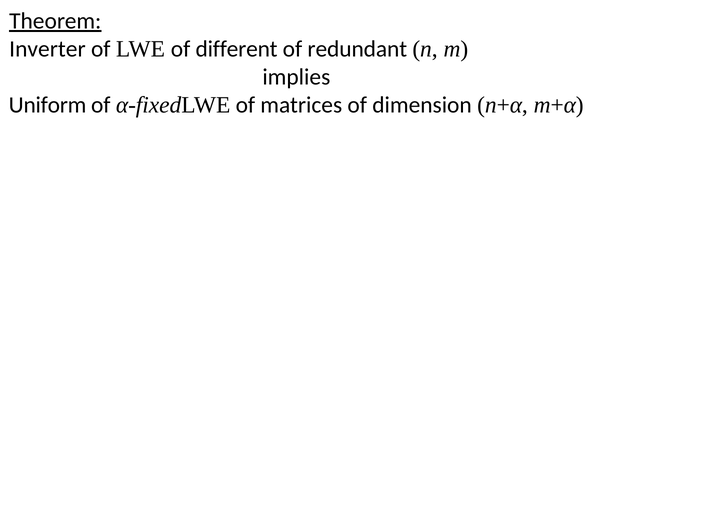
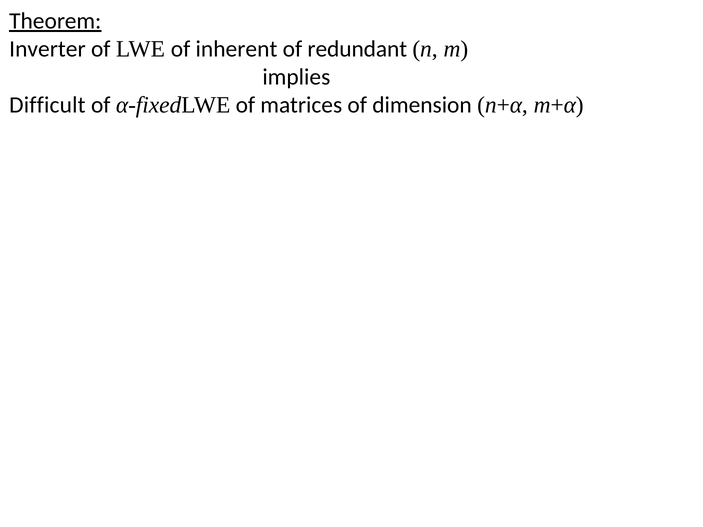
different: different -> inherent
Uniform: Uniform -> Difficult
